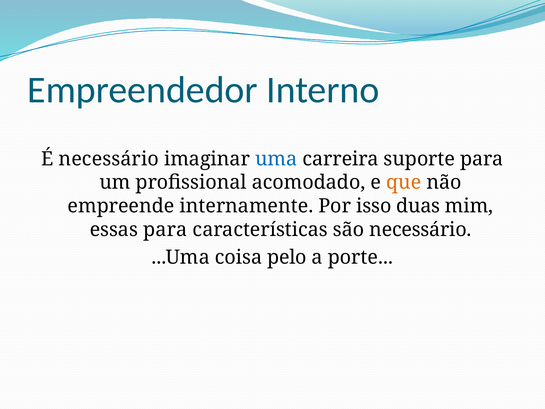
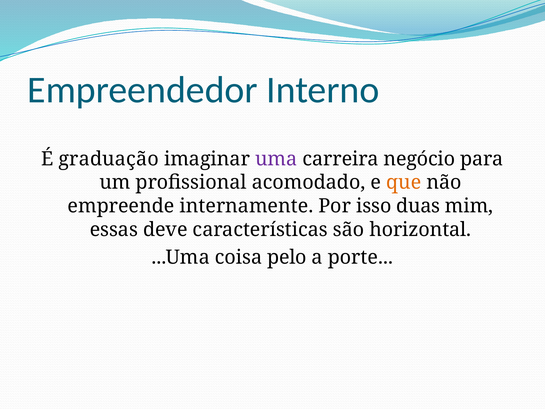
É necessário: necessário -> graduação
uma colour: blue -> purple
suporte: suporte -> negócio
essas para: para -> deve
são necessário: necessário -> horizontal
